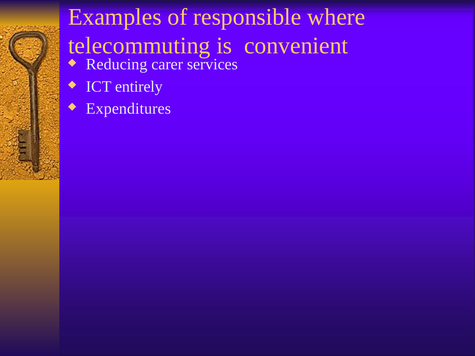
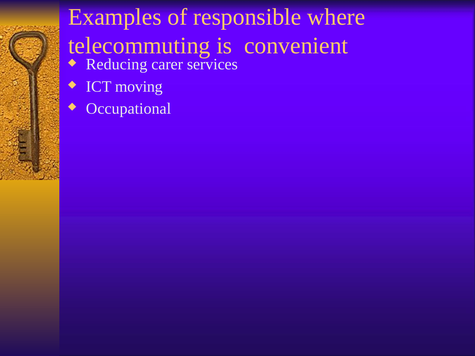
entirely: entirely -> moving
Expenditures: Expenditures -> Occupational
